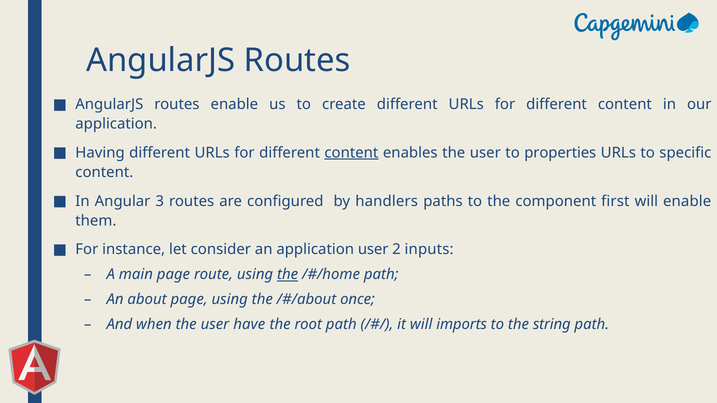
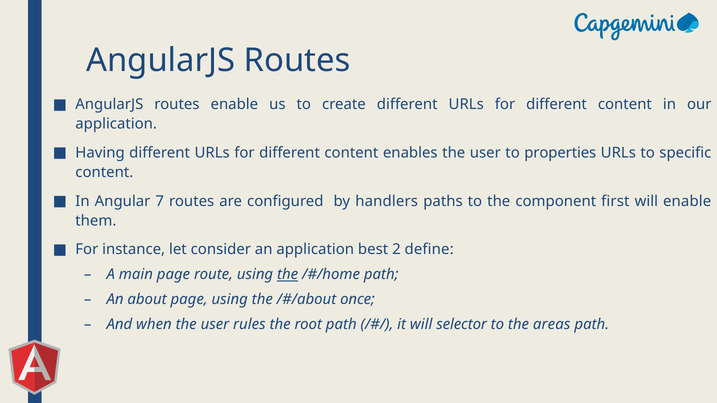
content at (351, 153) underline: present -> none
3: 3 -> 7
application user: user -> best
inputs: inputs -> define
have: have -> rules
imports: imports -> selector
string: string -> areas
